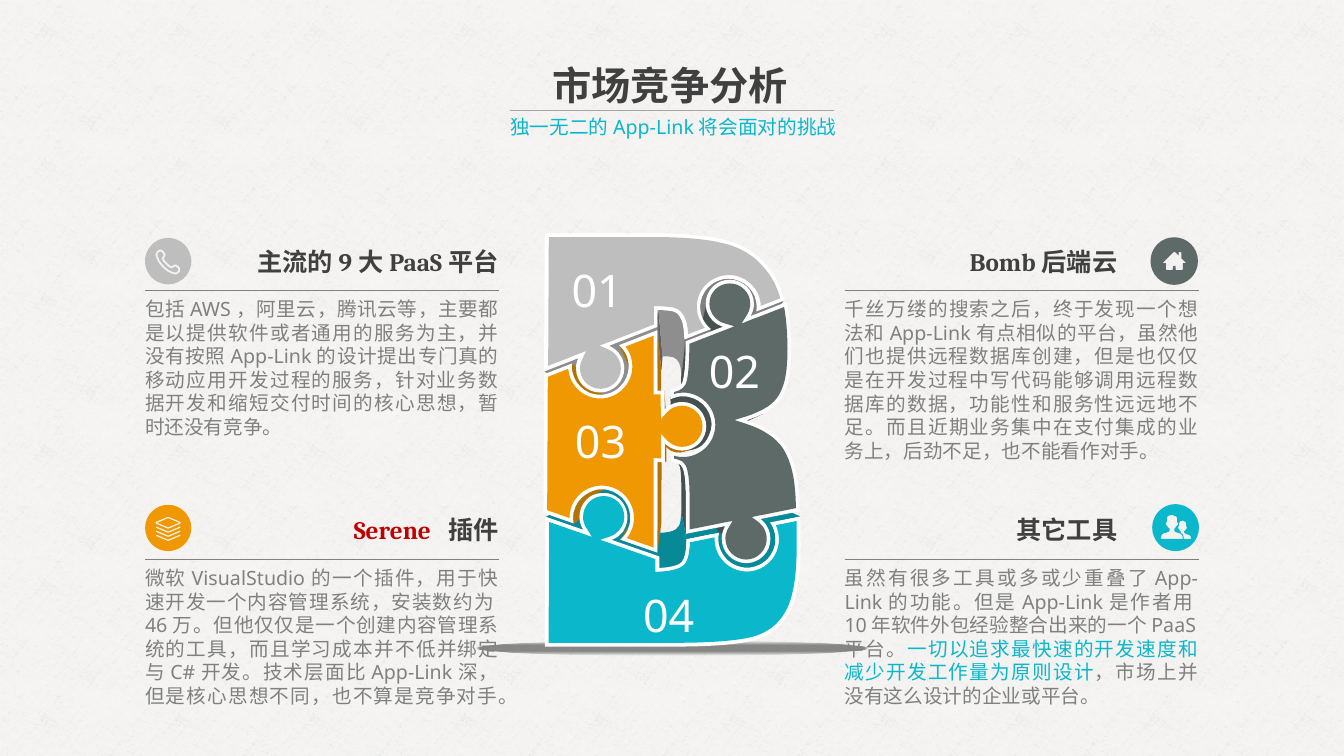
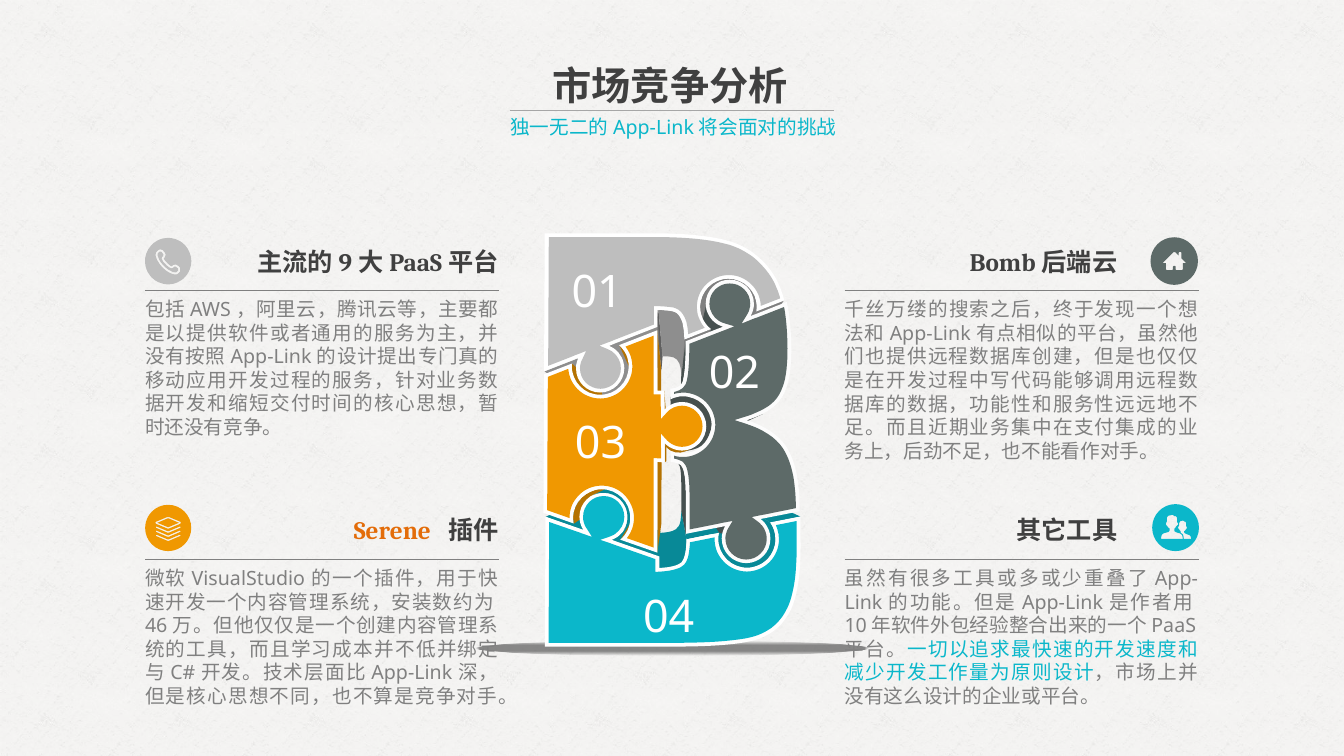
Serene colour: red -> orange
